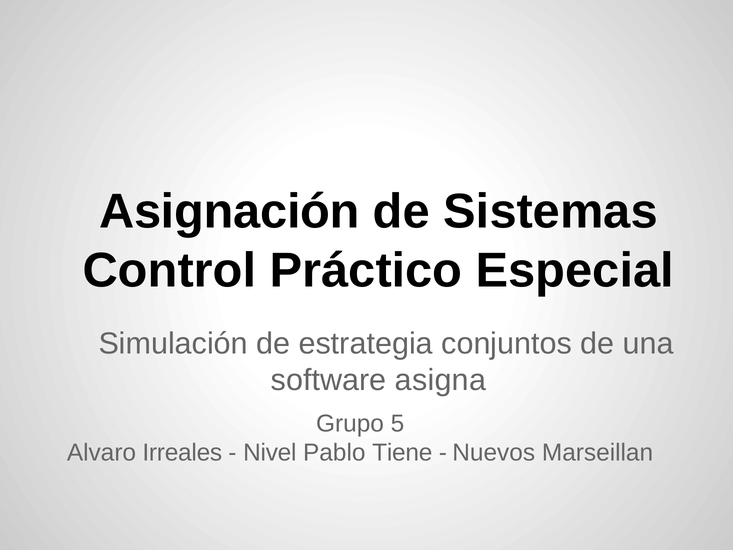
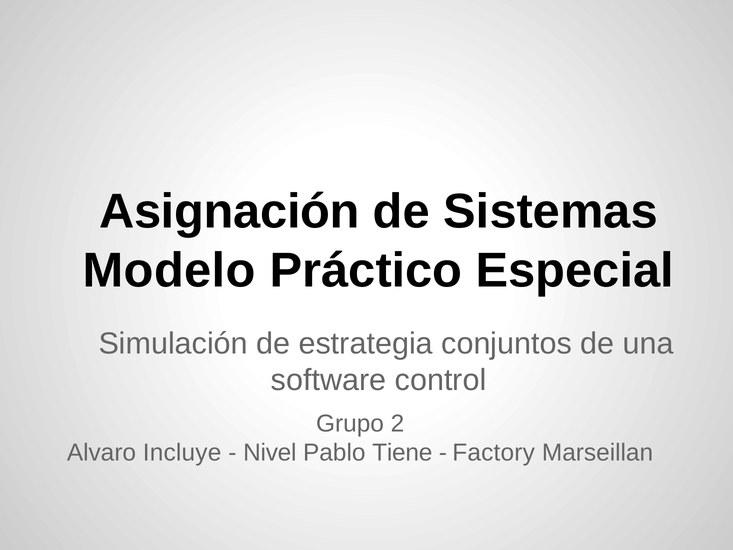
Control: Control -> Modelo
asigna: asigna -> control
5: 5 -> 2
Irreales: Irreales -> Incluye
Nuevos: Nuevos -> Factory
